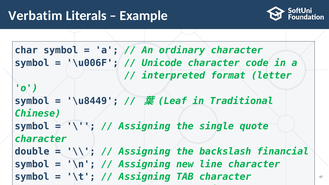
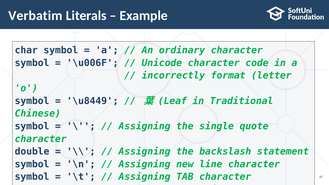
interpreted: interpreted -> incorrectly
financial: financial -> statement
